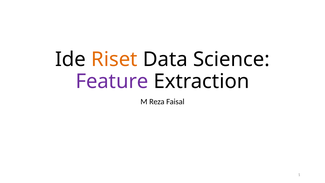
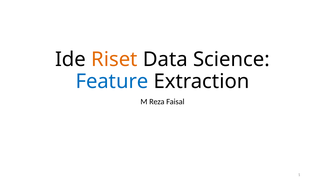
Feature colour: purple -> blue
